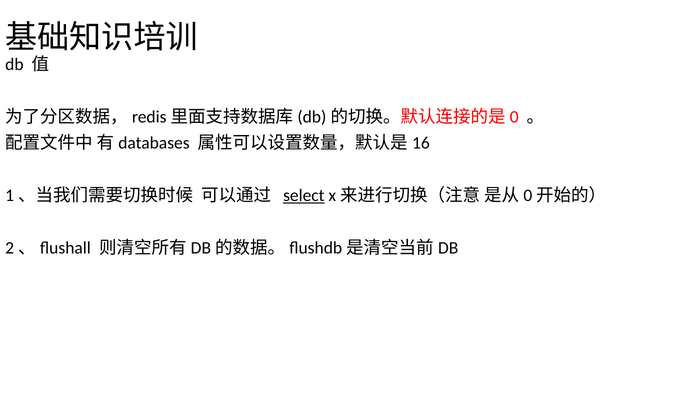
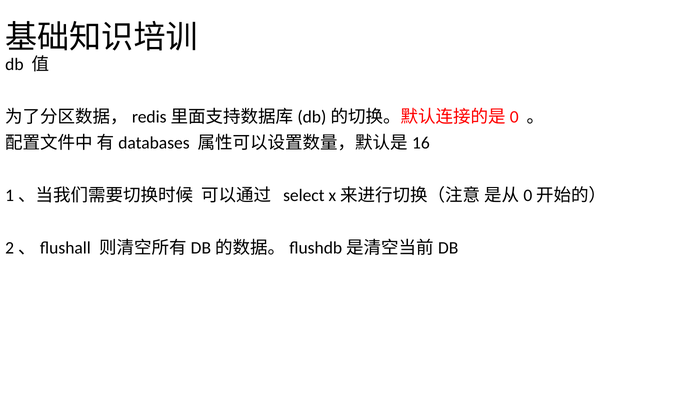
select underline: present -> none
